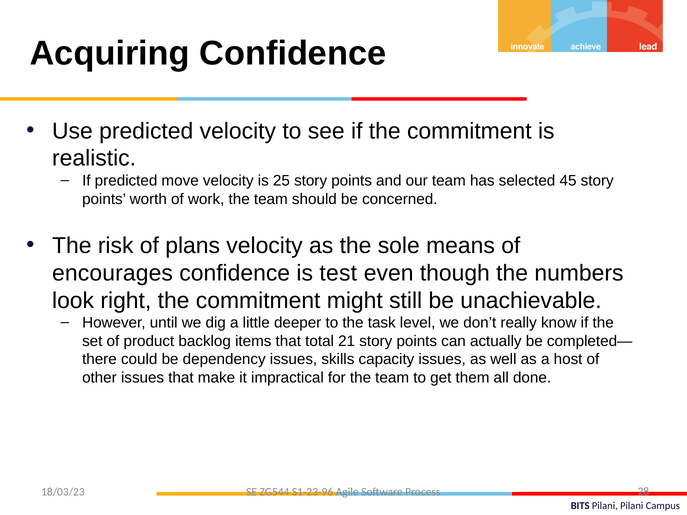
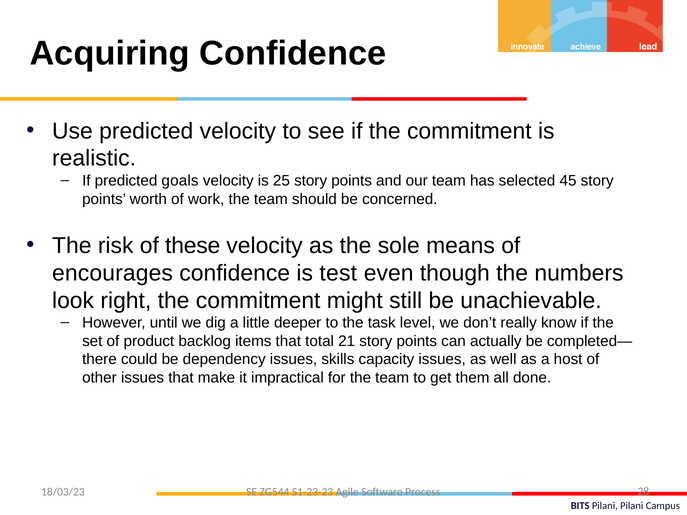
move: move -> goals
plans: plans -> these
S1-23-96: S1-23-96 -> S1-23-23
